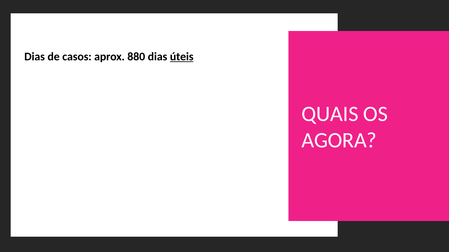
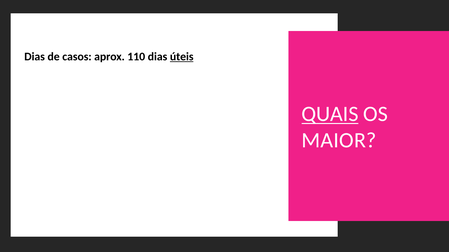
880: 880 -> 110
QUAIS underline: none -> present
AGORA: AGORA -> MAIOR
